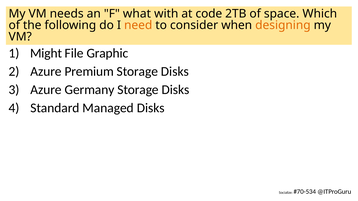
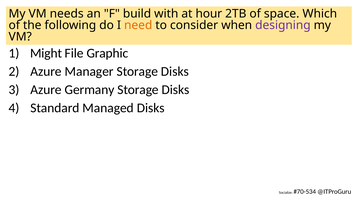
what: what -> build
code: code -> hour
designing colour: orange -> purple
Premium: Premium -> Manager
